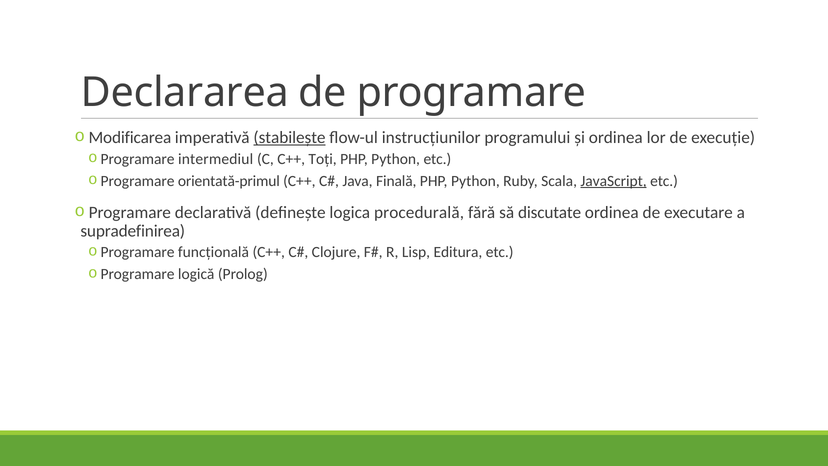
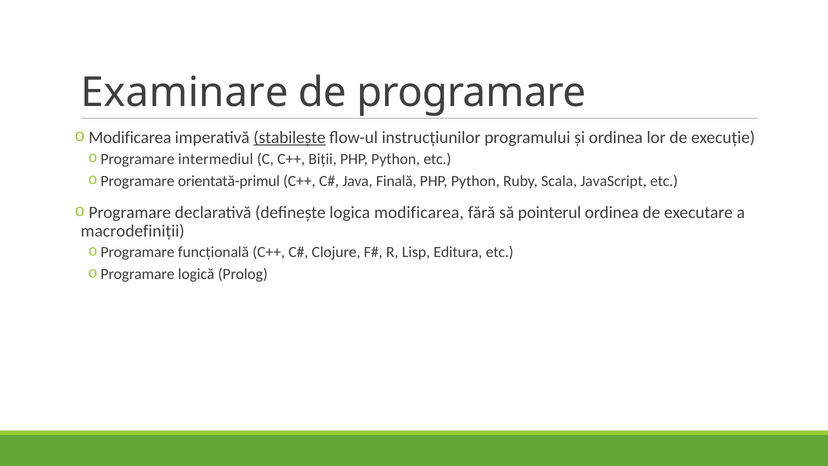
Declararea: Declararea -> Examinare
Toți: Toți -> Biții
JavaScript underline: present -> none
logica procedurală: procedurală -> modificarea
discutate: discutate -> pointerul
supradefinirea: supradefinirea -> macrodefiniții
